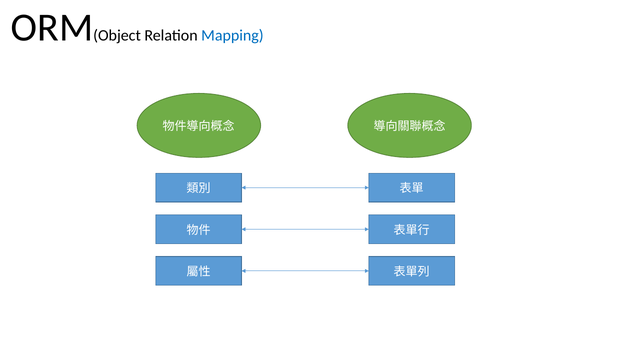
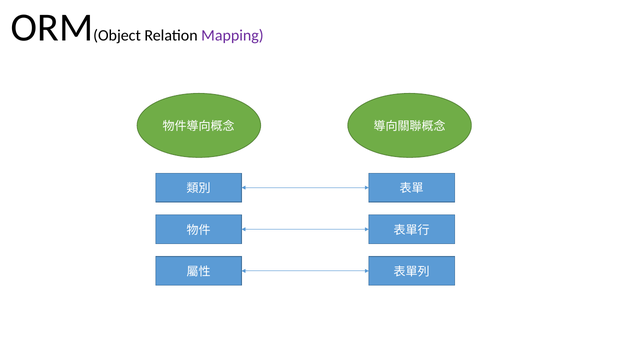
Mapping colour: blue -> purple
